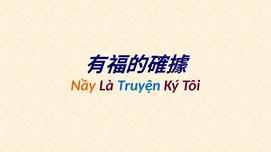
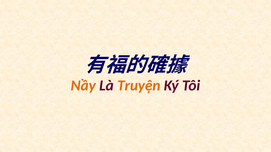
Truyện colour: blue -> orange
